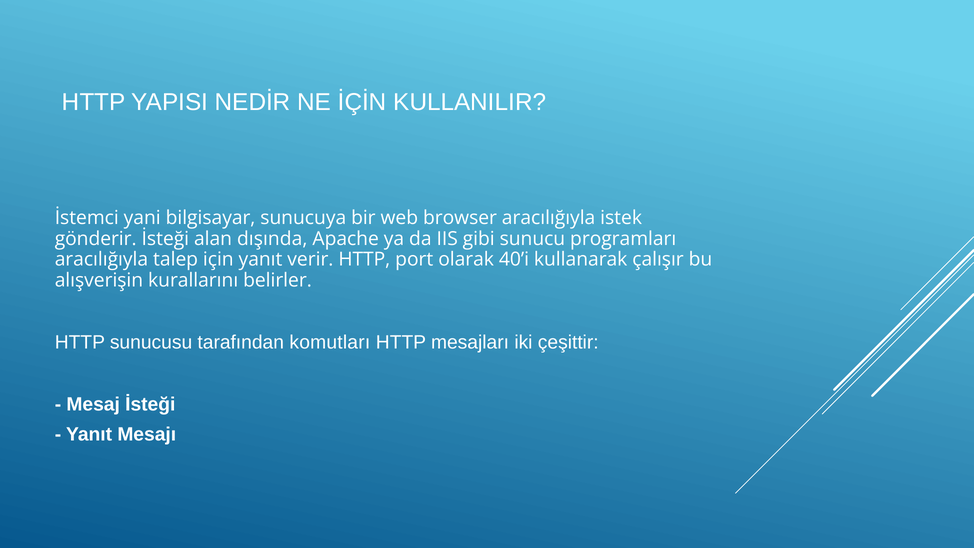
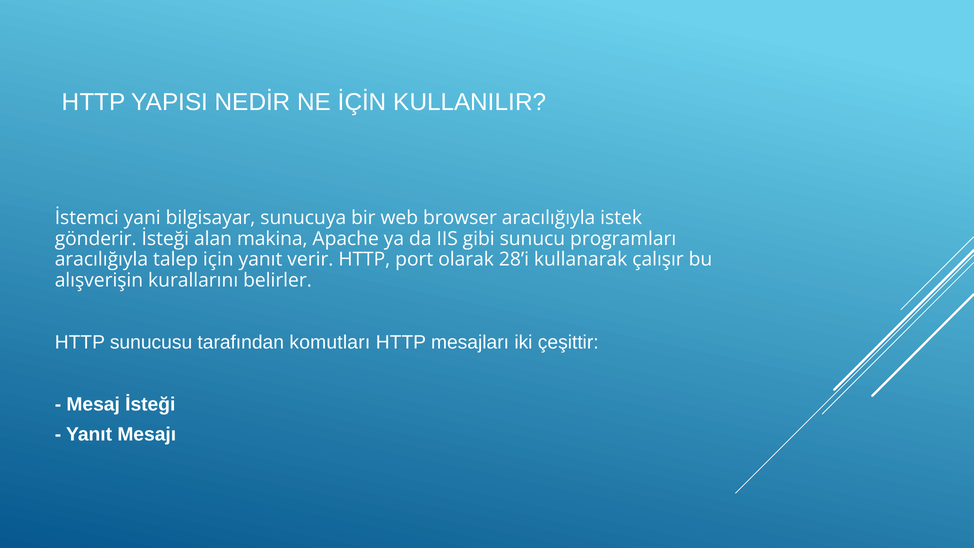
dışında: dışında -> makina
40’i: 40’i -> 28’i
